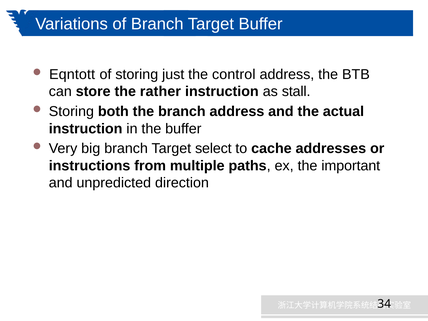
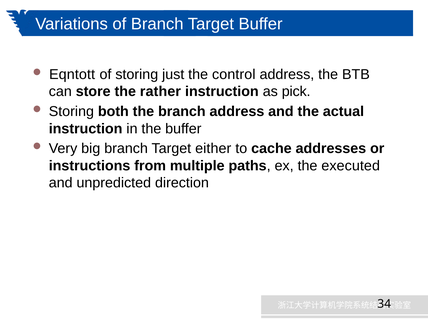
stall: stall -> pick
select: select -> either
important: important -> executed
